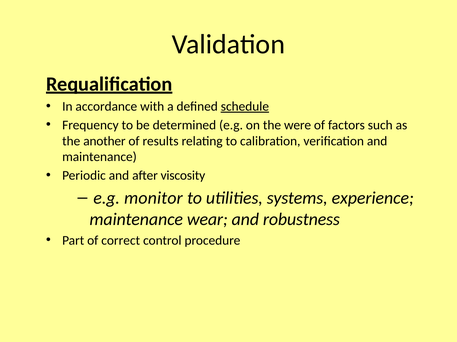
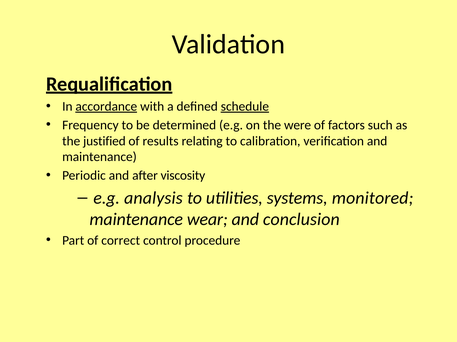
accordance underline: none -> present
another: another -> justified
monitor: monitor -> analysis
experience: experience -> monitored
robustness: robustness -> conclusion
